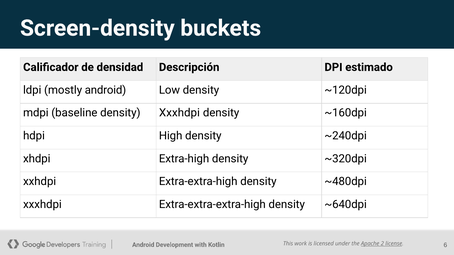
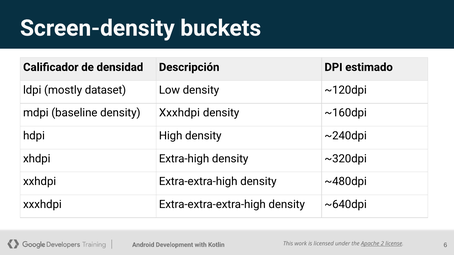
mostly android: android -> dataset
